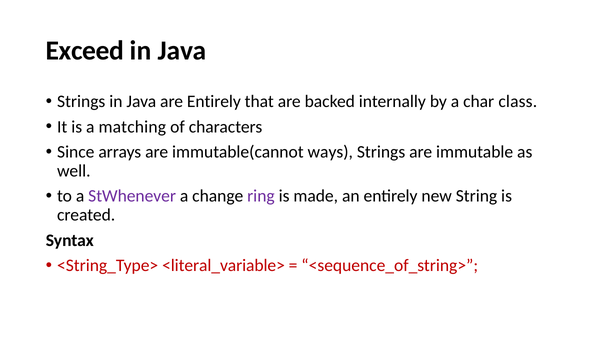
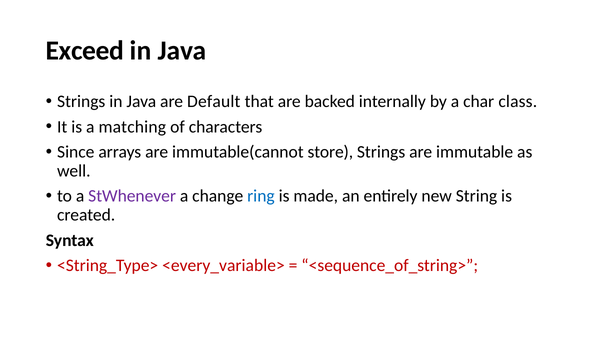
are Entirely: Entirely -> Default
ways: ways -> store
ring colour: purple -> blue
<literal_variable>: <literal_variable> -> <every_variable>
